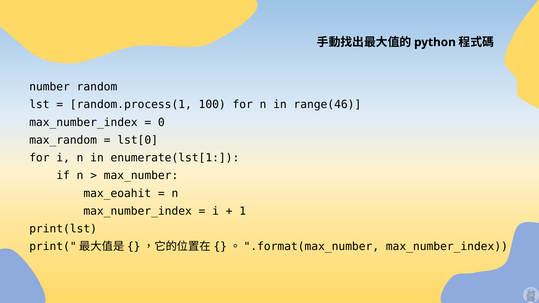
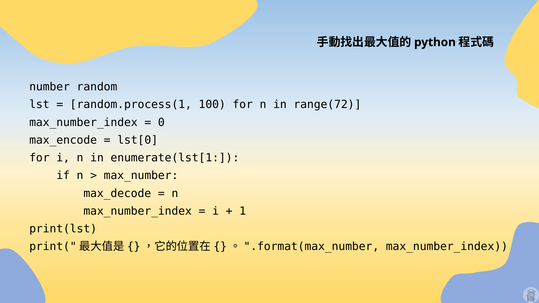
range(46: range(46 -> range(72
max_random: max_random -> max_encode
max_eoahit: max_eoahit -> max_decode
